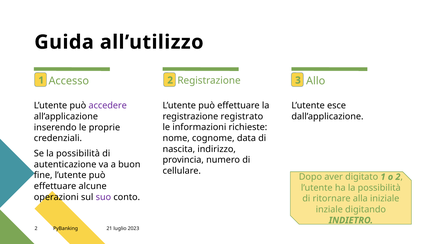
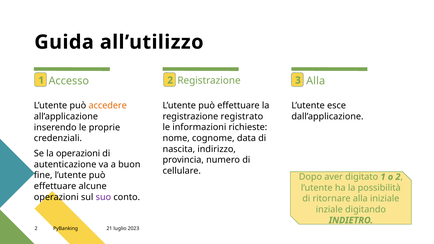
Allo at (316, 81): Allo -> Alla
accedere colour: purple -> orange
Se la possibilità: possibilità -> operazioni
